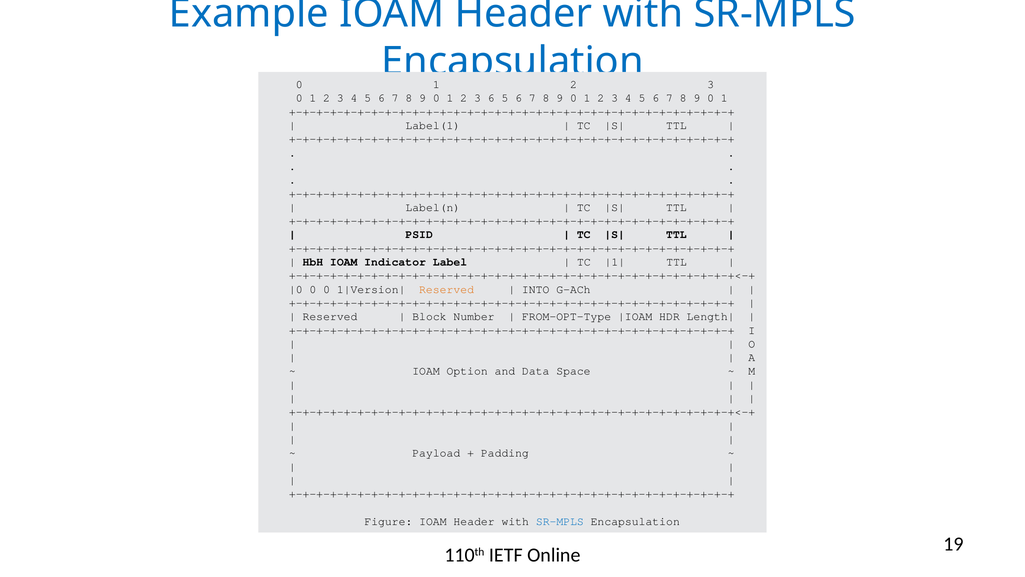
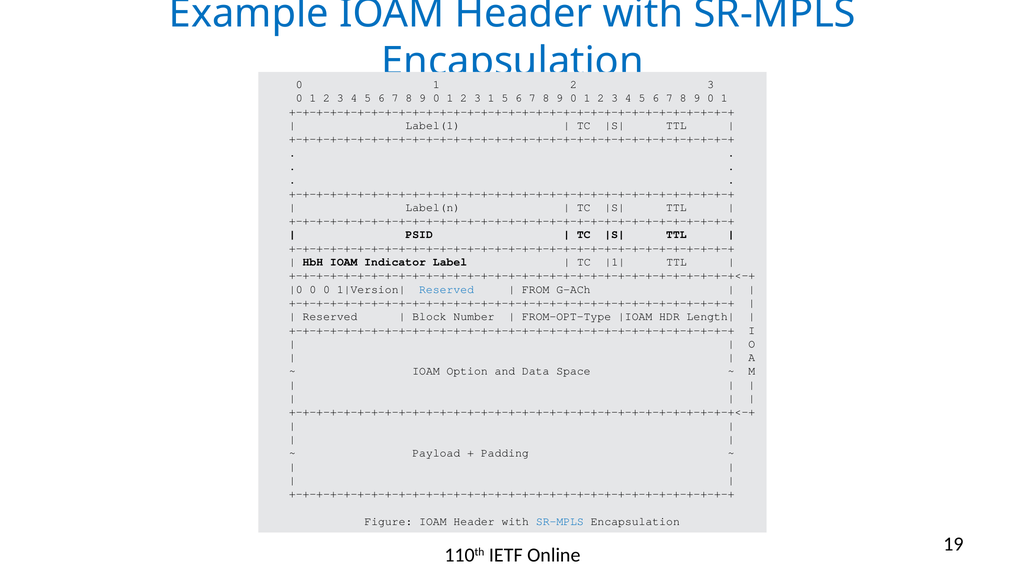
3 6: 6 -> 1
Reserved at (447, 289) colour: orange -> blue
INTO: INTO -> FROM
